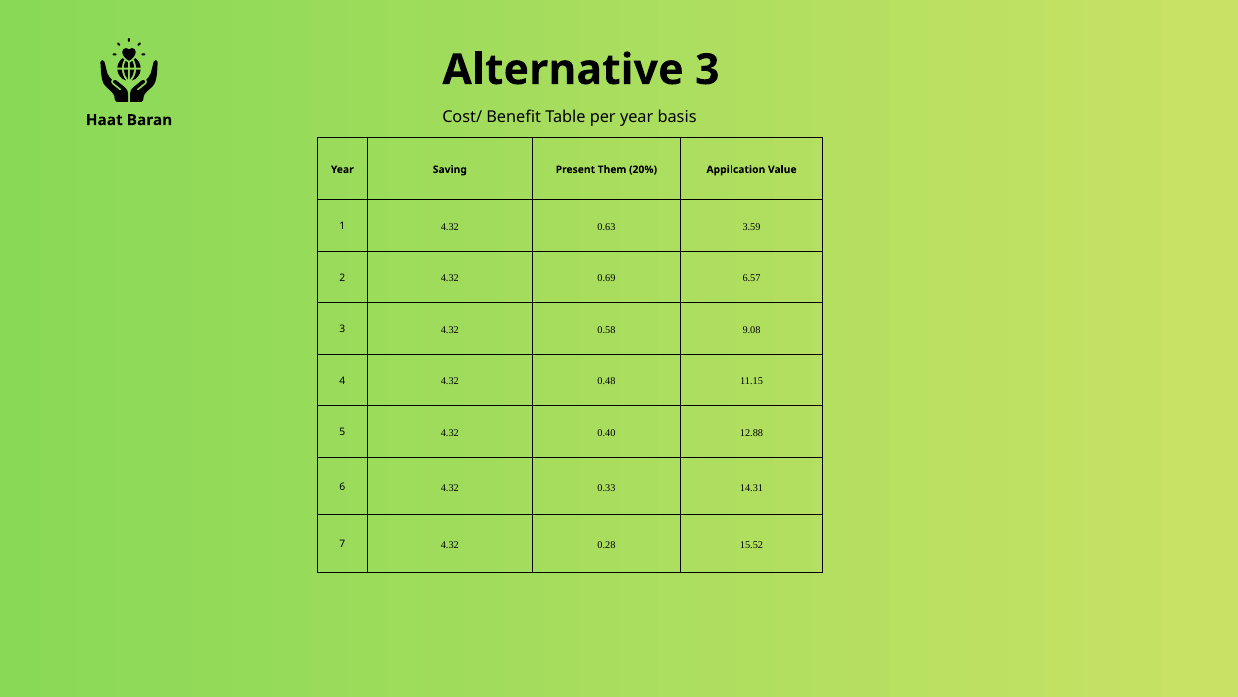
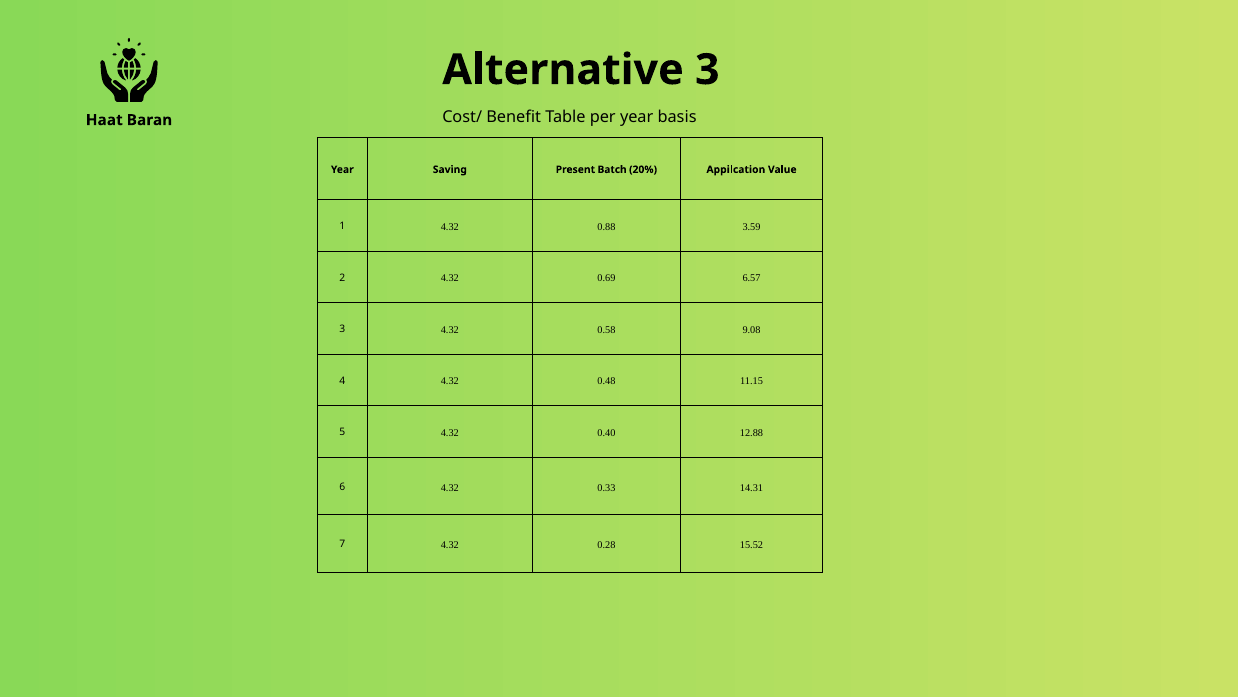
Them: Them -> Batch
0.63: 0.63 -> 0.88
